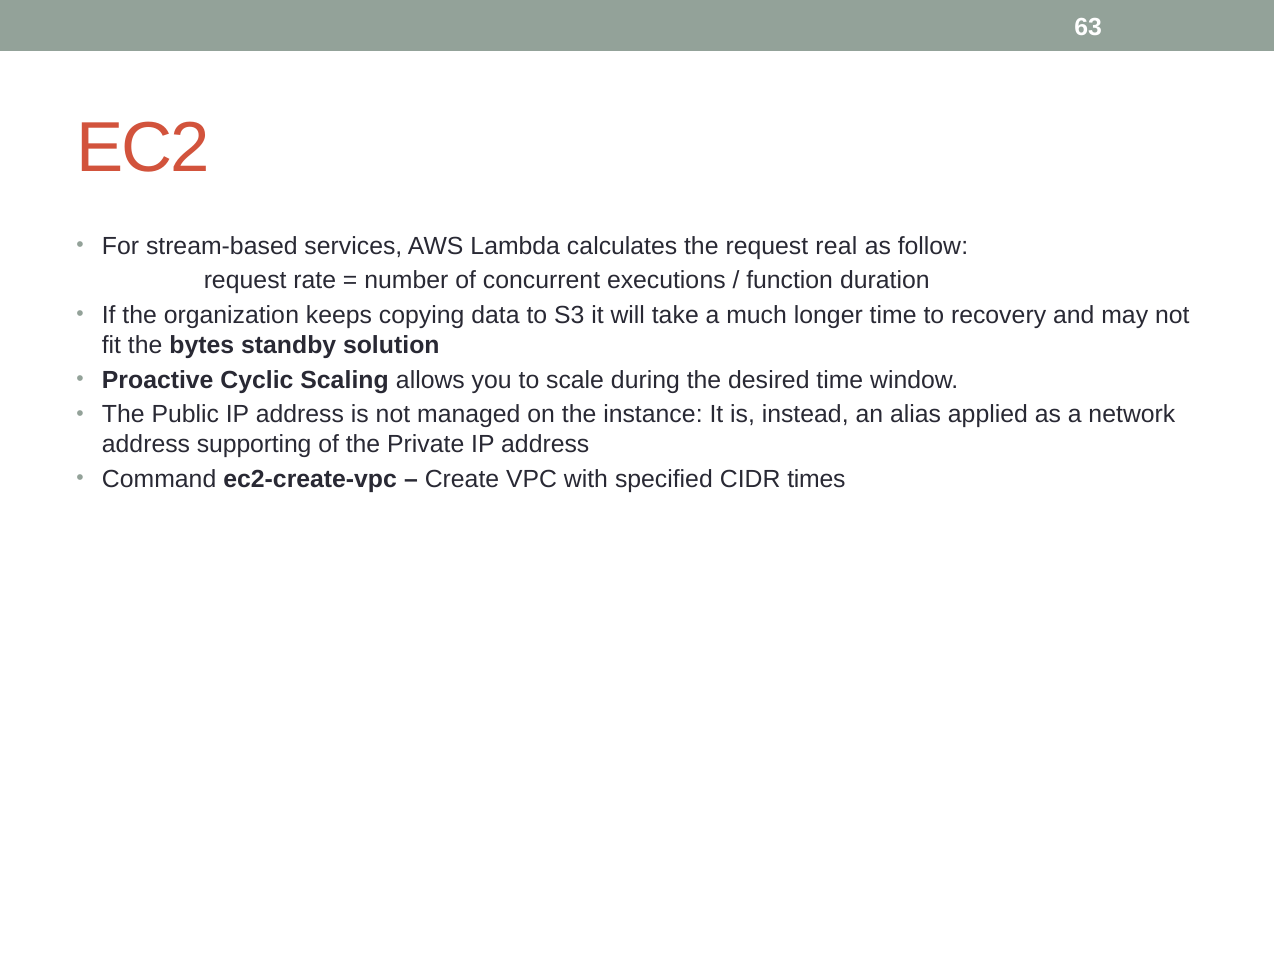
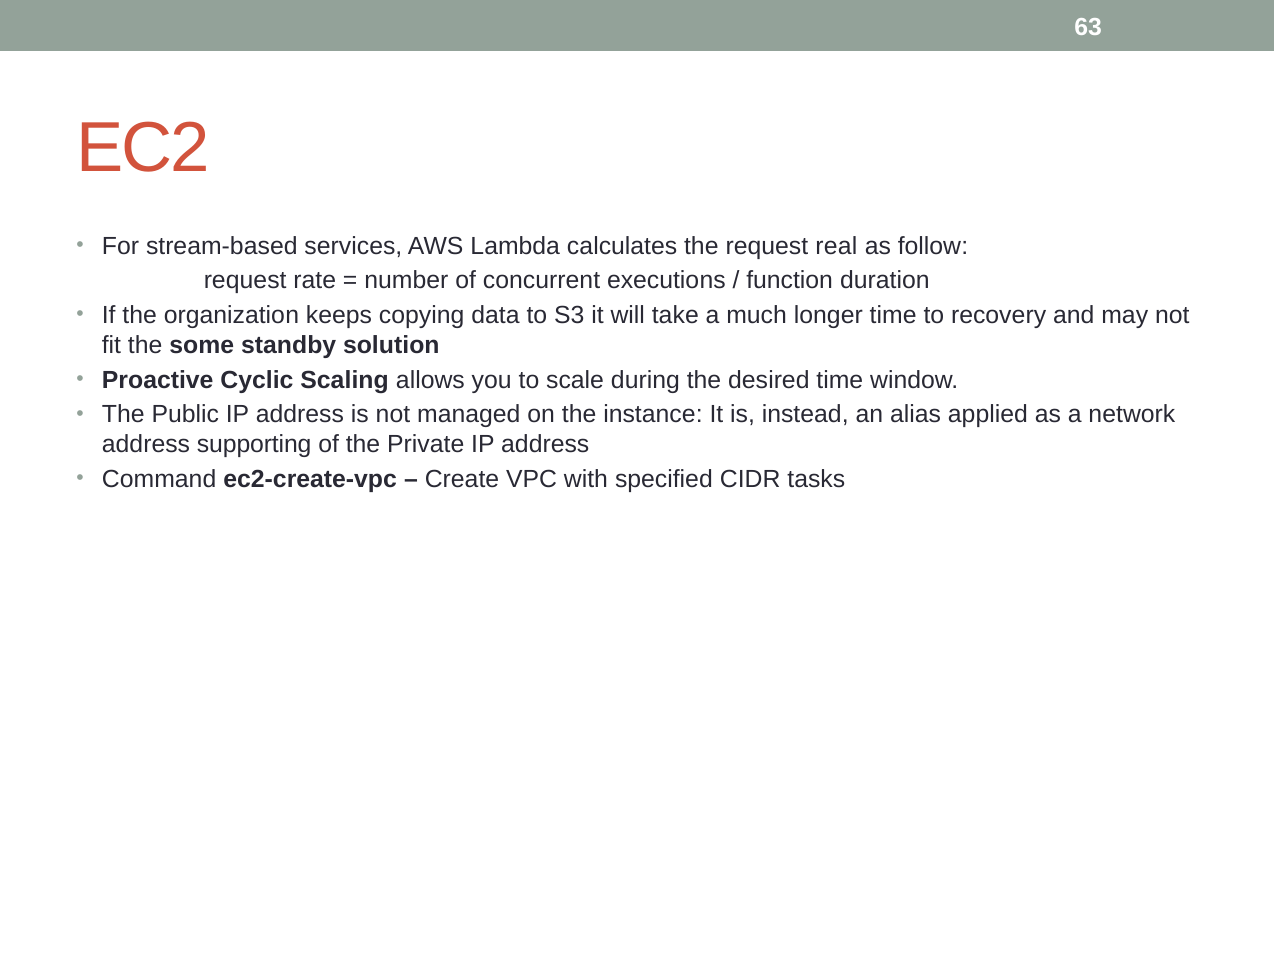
bytes: bytes -> some
times: times -> tasks
